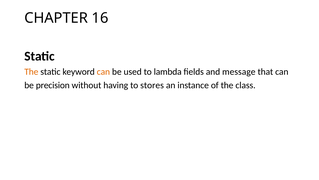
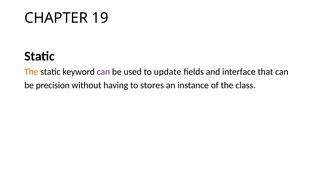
16: 16 -> 19
can at (103, 72) colour: orange -> purple
lambda: lambda -> update
message: message -> interface
